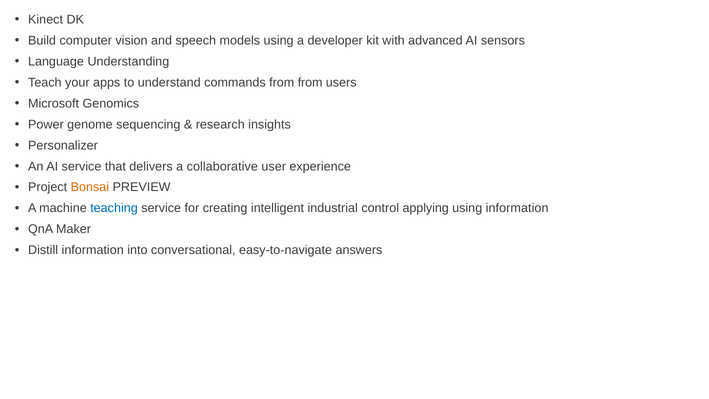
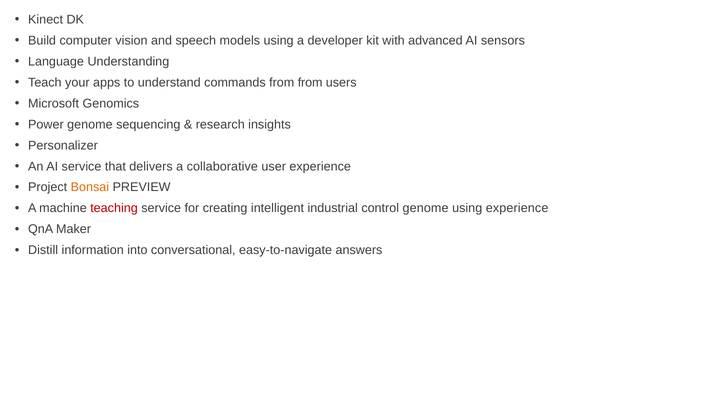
teaching colour: blue -> red
control applying: applying -> genome
using information: information -> experience
